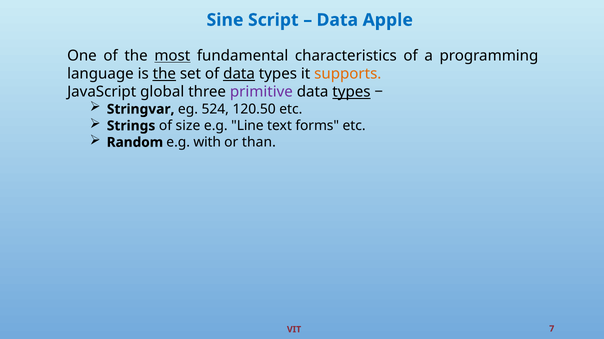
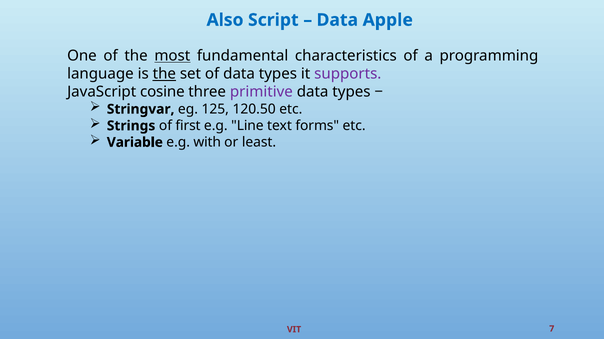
Sine: Sine -> Also
data at (239, 74) underline: present -> none
supports colour: orange -> purple
global: global -> cosine
types at (351, 92) underline: present -> none
524: 524 -> 125
size: size -> first
Random: Random -> Variable
than: than -> least
